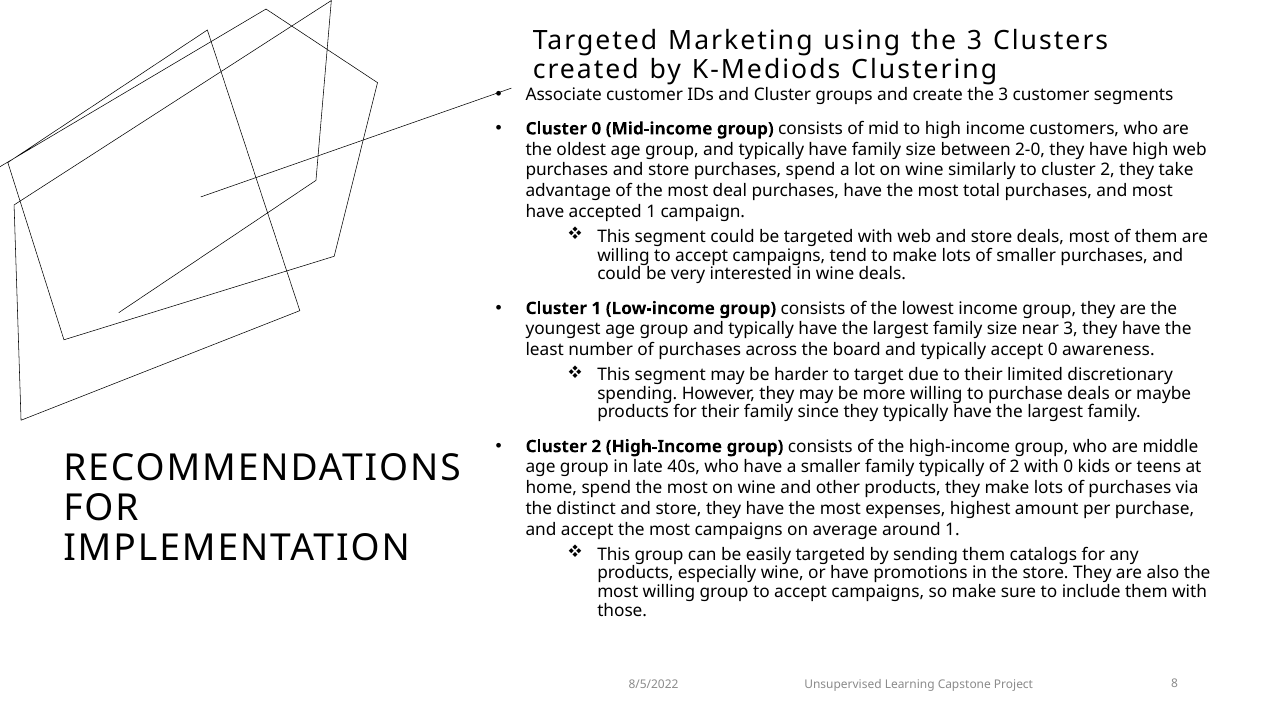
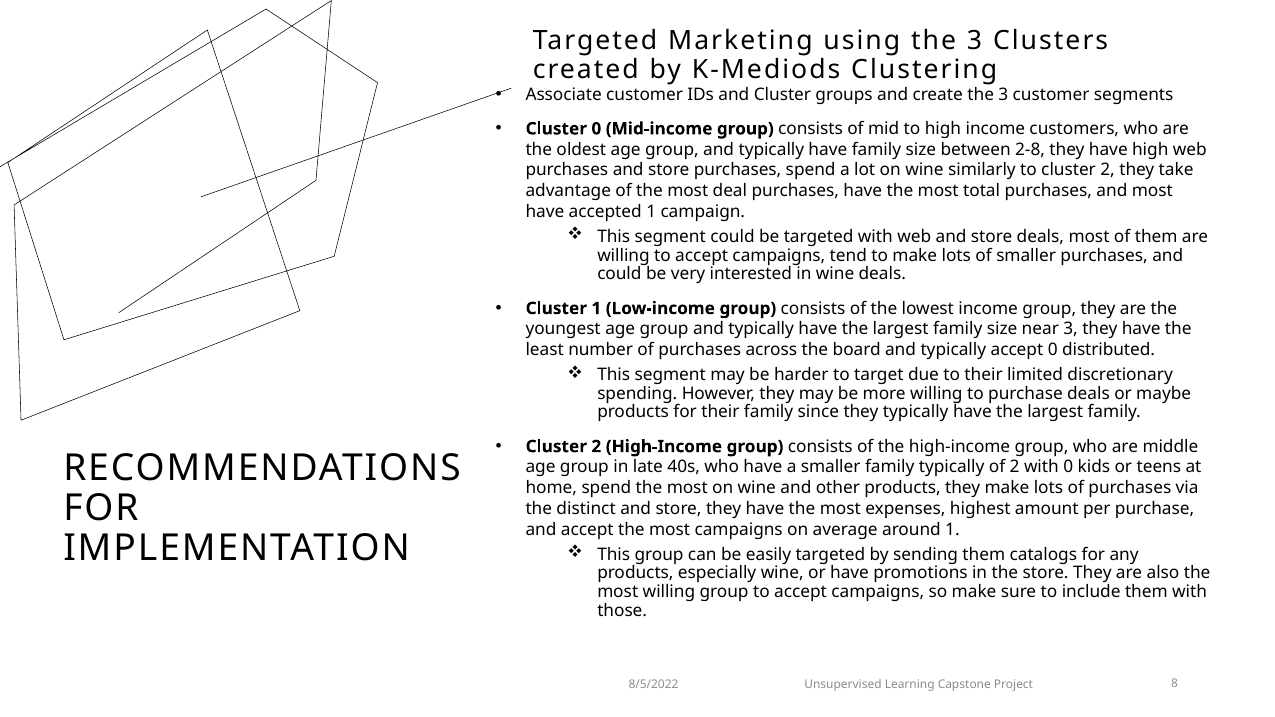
2-0: 2-0 -> 2-8
awareness: awareness -> distributed
